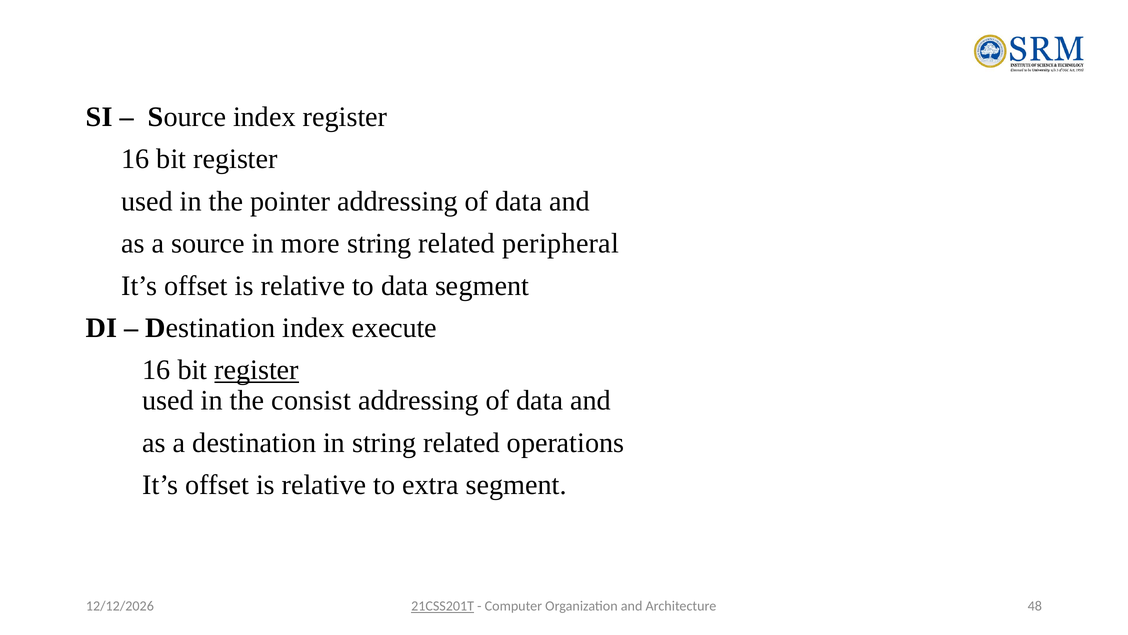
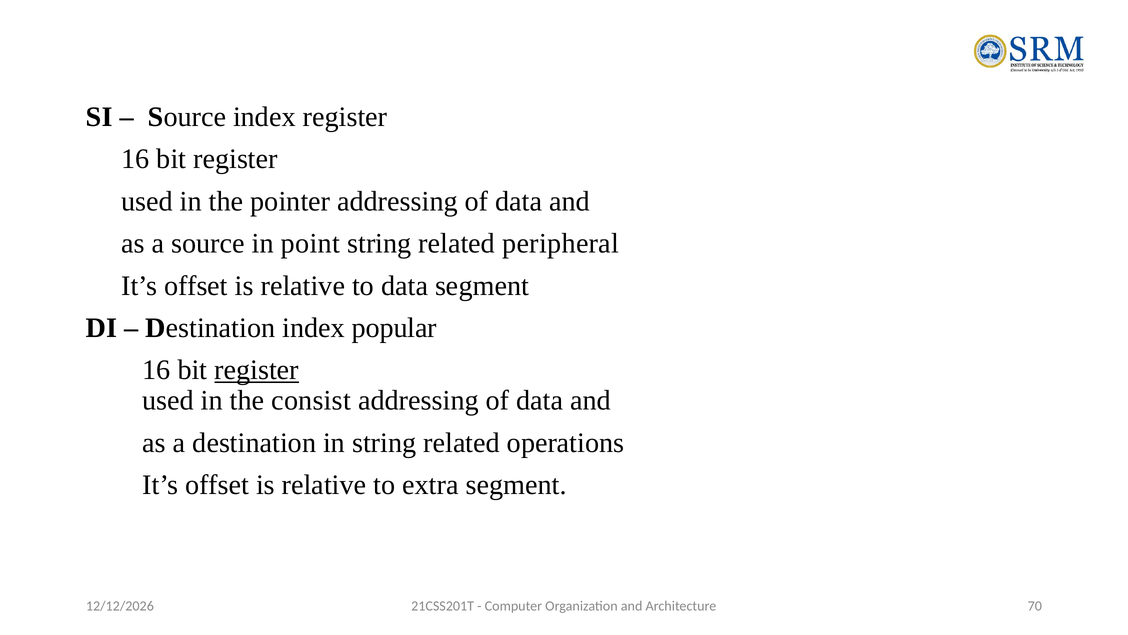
more: more -> point
execute: execute -> popular
21CSS201T underline: present -> none
48: 48 -> 70
